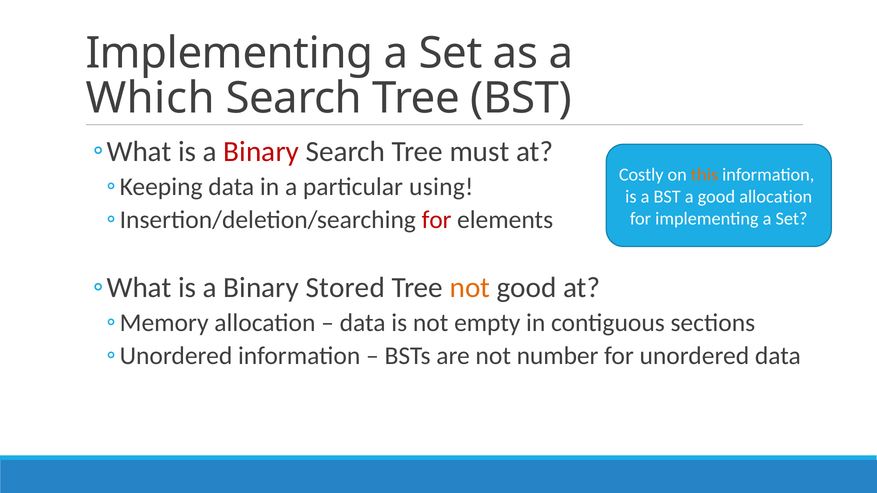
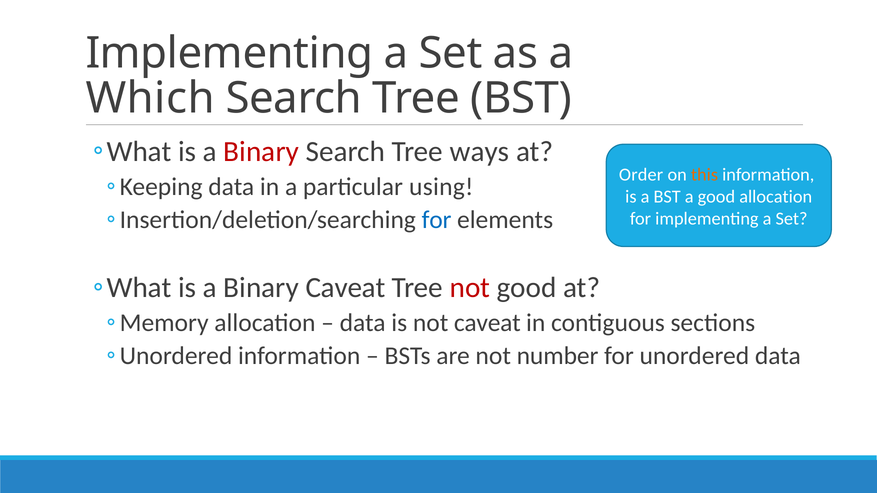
must: must -> ways
Costly: Costly -> Order
for at (437, 220) colour: red -> blue
Binary Stored: Stored -> Caveat
not at (470, 288) colour: orange -> red
not empty: empty -> caveat
